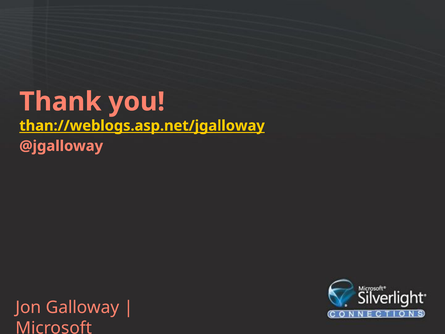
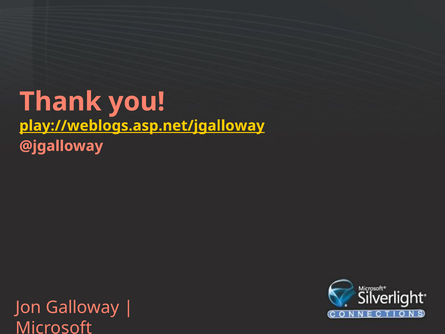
than://weblogs.asp.net/jgalloway: than://weblogs.asp.net/jgalloway -> play://weblogs.asp.net/jgalloway
